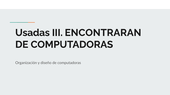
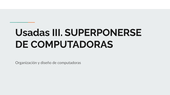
ENCONTRARAN: ENCONTRARAN -> SUPERPONERSE
